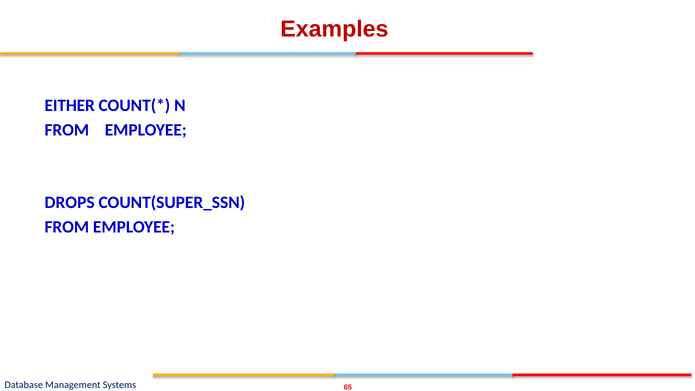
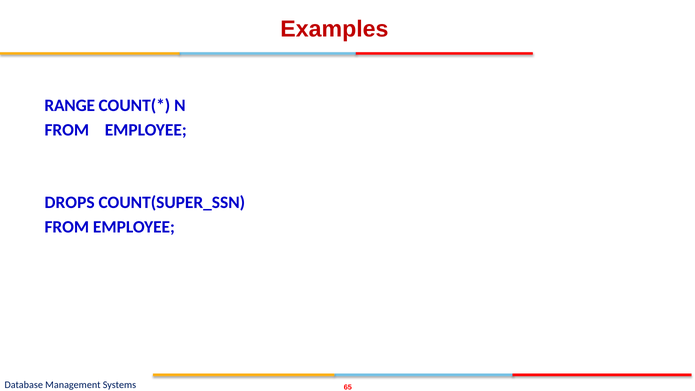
EITHER: EITHER -> RANGE
